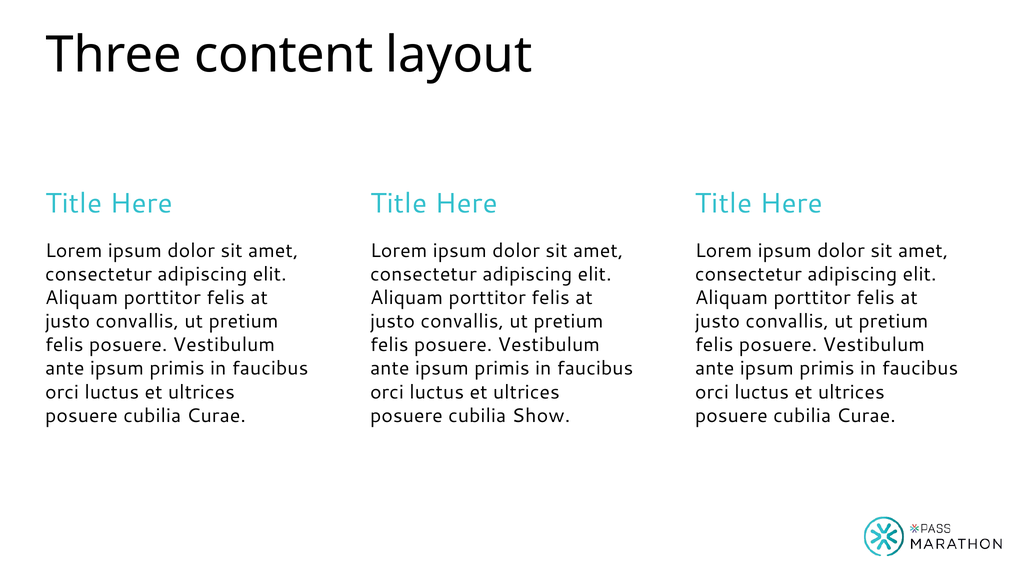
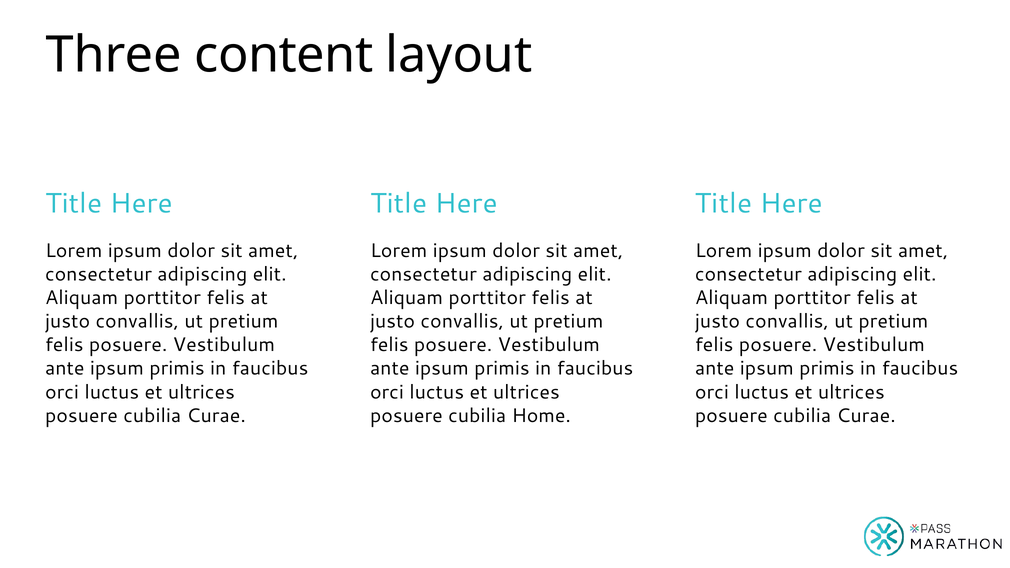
Show: Show -> Home
